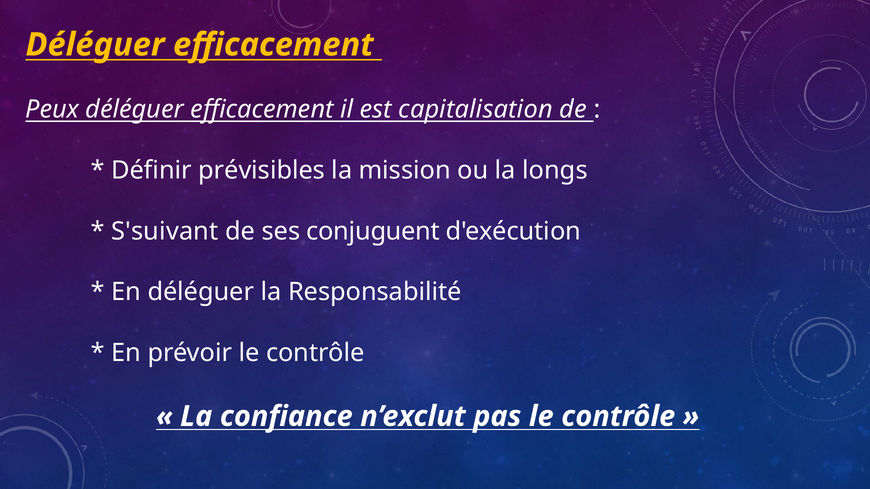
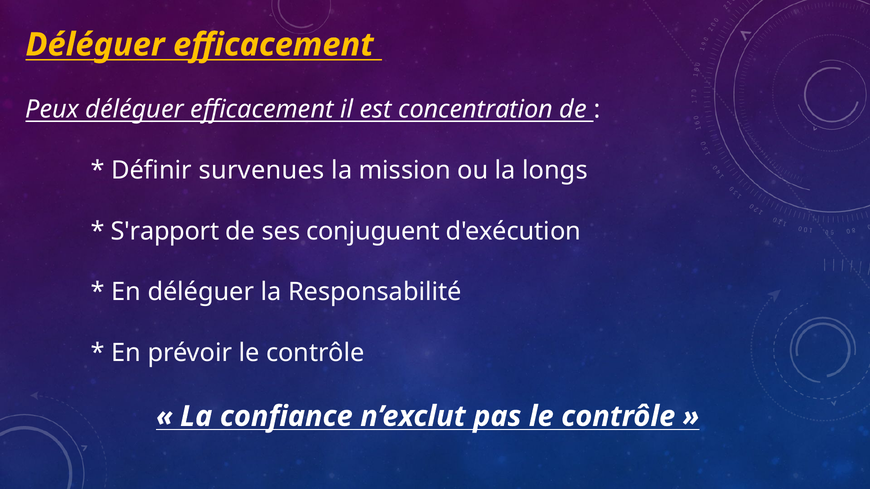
capitalisation: capitalisation -> concentration
prévisibles: prévisibles -> survenues
S'suivant: S'suivant -> S'rapport
